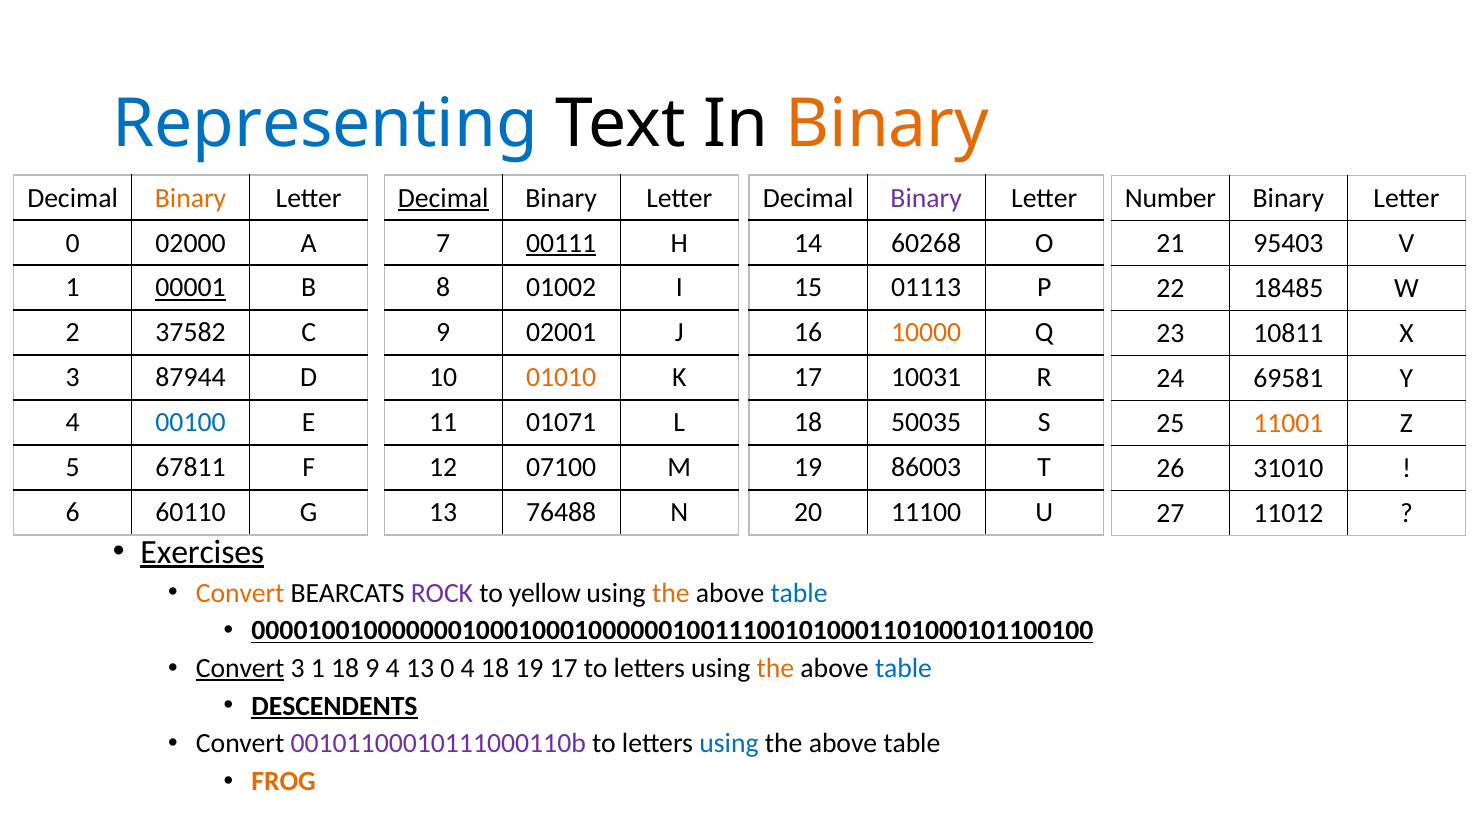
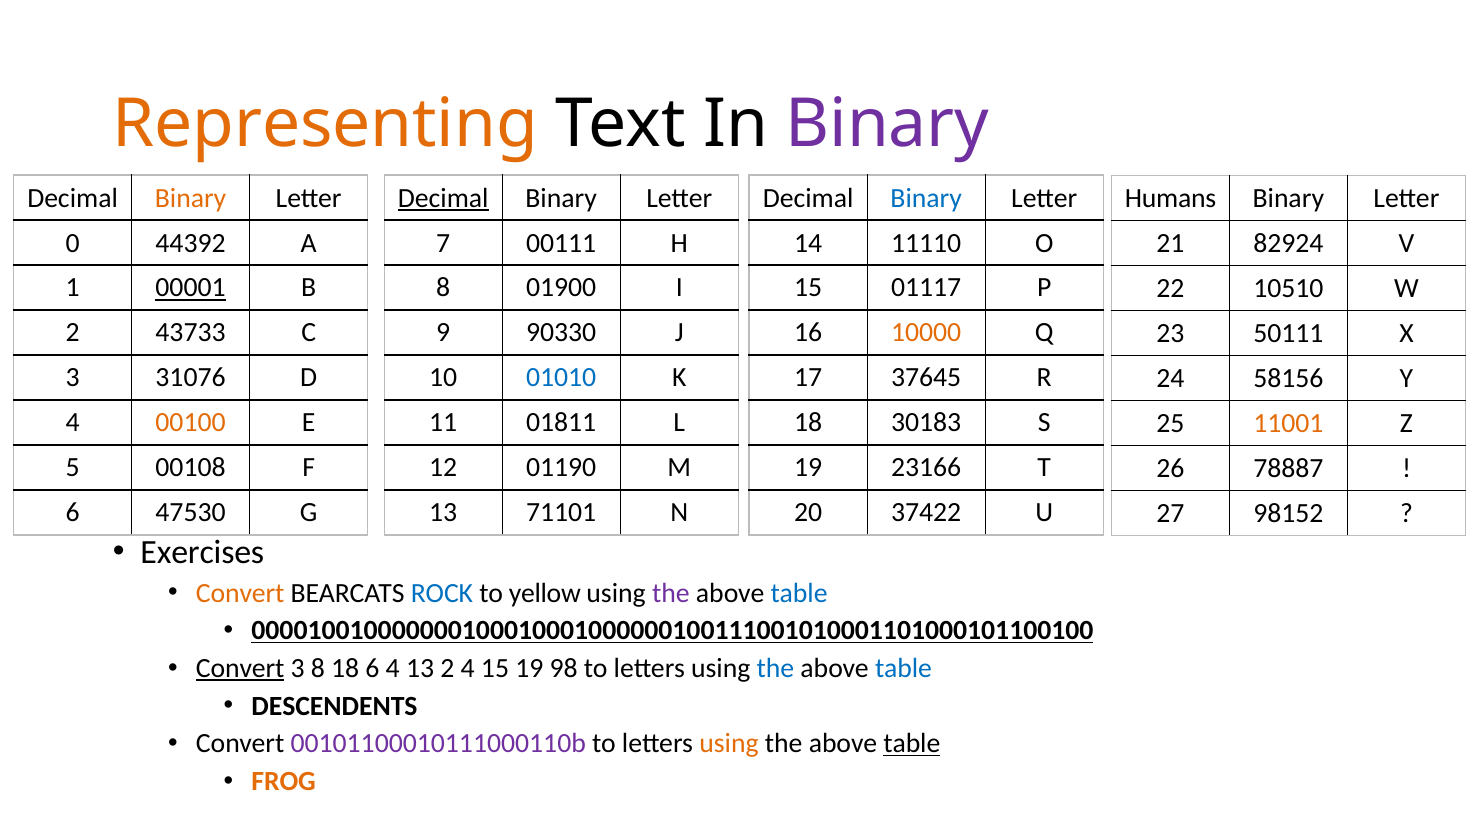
Representing colour: blue -> orange
Binary at (887, 124) colour: orange -> purple
Binary at (926, 198) colour: purple -> blue
Number: Number -> Humans
02000: 02000 -> 44392
00111 underline: present -> none
60268: 60268 -> 11110
95403: 95403 -> 82924
01002: 01002 -> 01900
01113: 01113 -> 01117
18485: 18485 -> 10510
37582: 37582 -> 43733
02001: 02001 -> 90330
10811: 10811 -> 50111
87944: 87944 -> 31076
01010 colour: orange -> blue
10031: 10031 -> 37645
69581: 69581 -> 58156
00100 colour: blue -> orange
01071: 01071 -> 01811
50035: 50035 -> 30183
67811: 67811 -> 00108
07100: 07100 -> 01190
86003: 86003 -> 23166
31010: 31010 -> 78887
60110: 60110 -> 47530
76488: 76488 -> 71101
11100: 11100 -> 37422
11012: 11012 -> 98152
Exercises underline: present -> none
ROCK colour: purple -> blue
the at (671, 593) colour: orange -> purple
3 1: 1 -> 8
18 9: 9 -> 6
13 0: 0 -> 2
4 18: 18 -> 15
19 17: 17 -> 98
the at (775, 668) colour: orange -> blue
DESCENDENTS underline: present -> none
using at (729, 743) colour: blue -> orange
table at (912, 743) underline: none -> present
